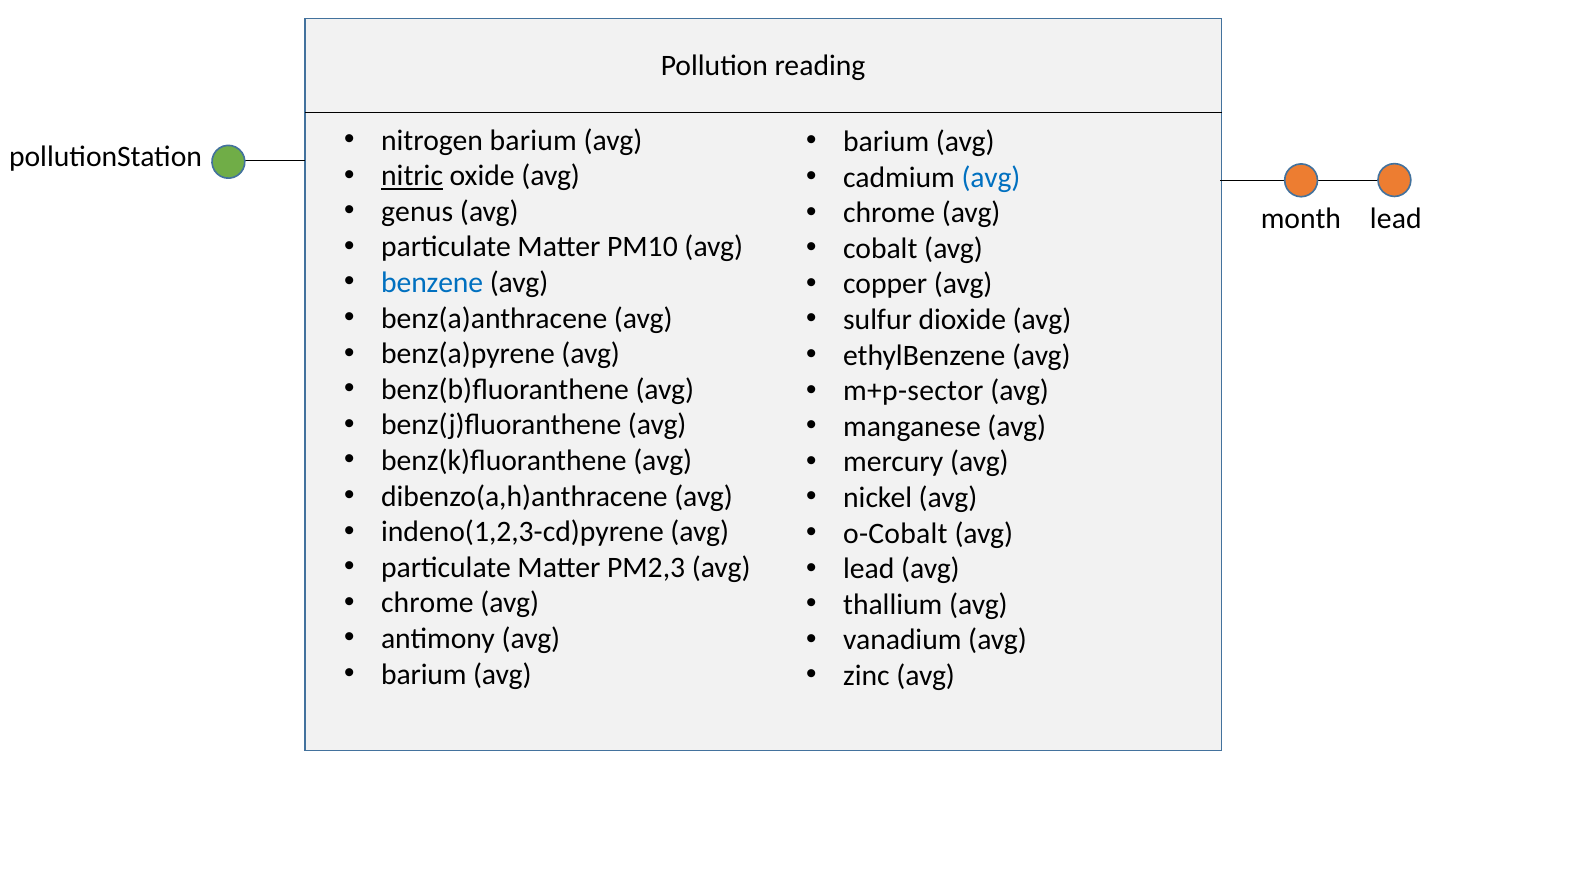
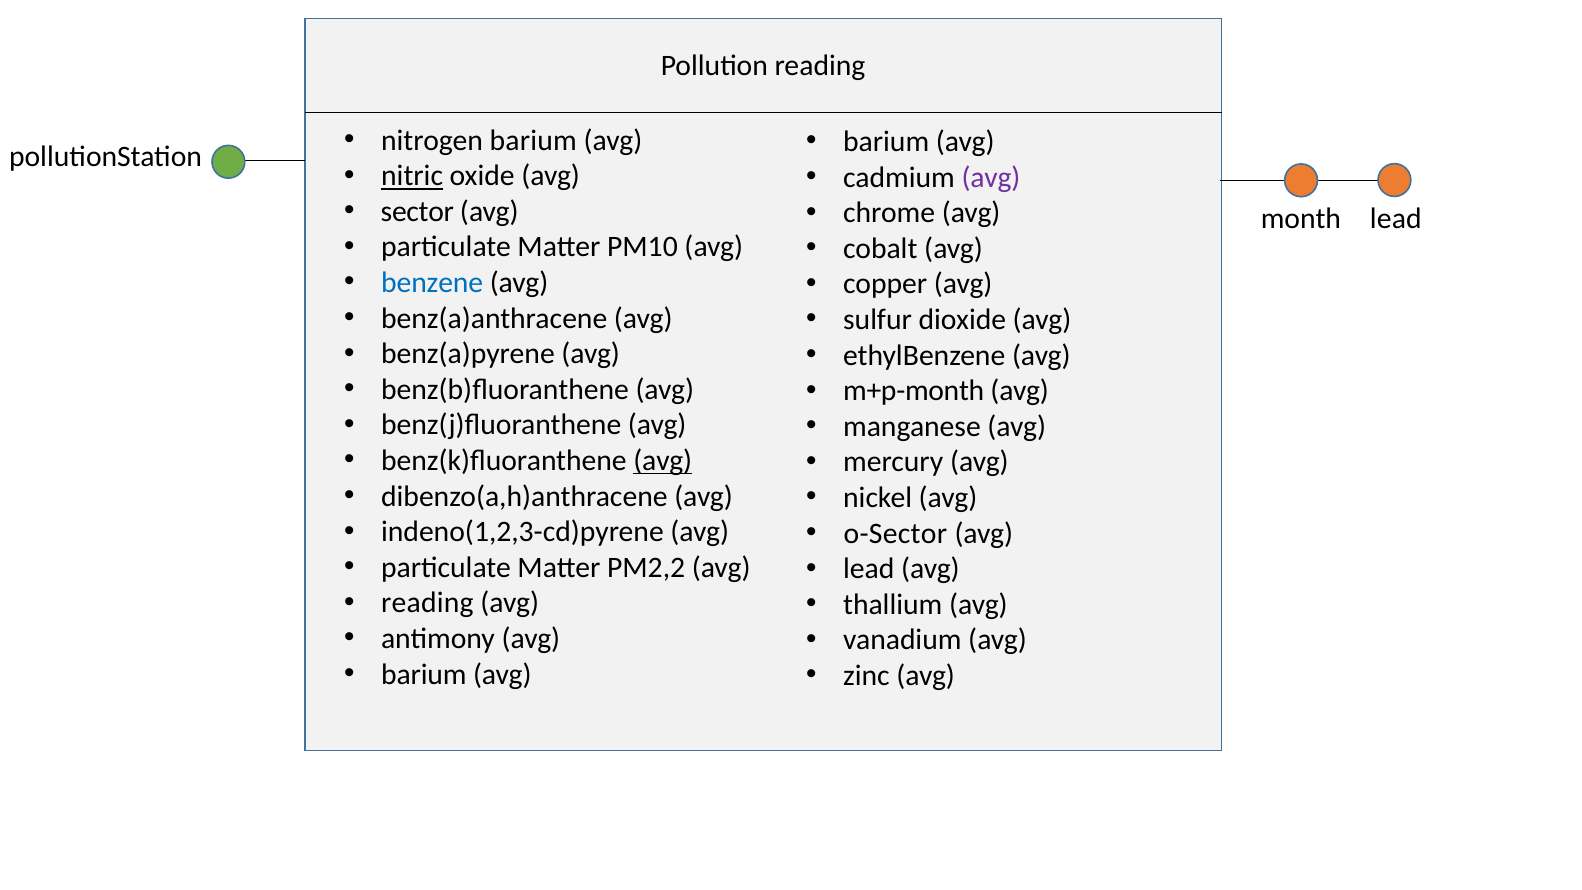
avg at (991, 177) colour: blue -> purple
genus: genus -> sector
m+p-sector: m+p-sector -> m+p-month
avg at (663, 461) underline: none -> present
o-Cobalt: o-Cobalt -> o-Sector
PM2,3: PM2,3 -> PM2,2
chrome at (427, 603): chrome -> reading
